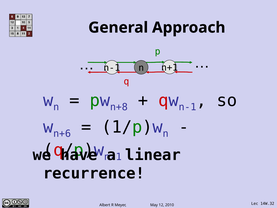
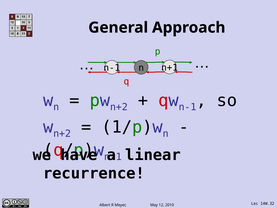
n+8 at (119, 107): n+8 -> n+2
n+6 at (62, 133): n+6 -> n+2
